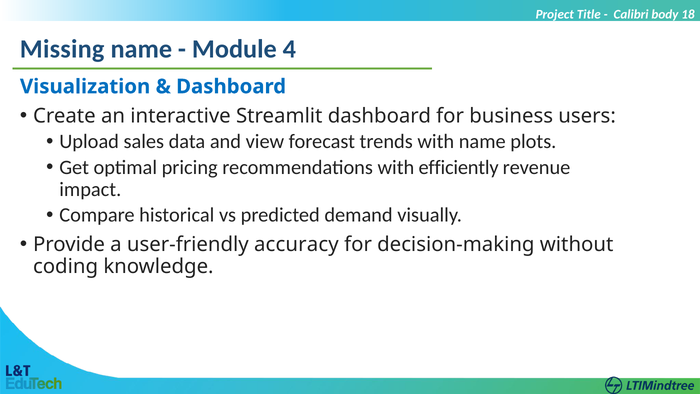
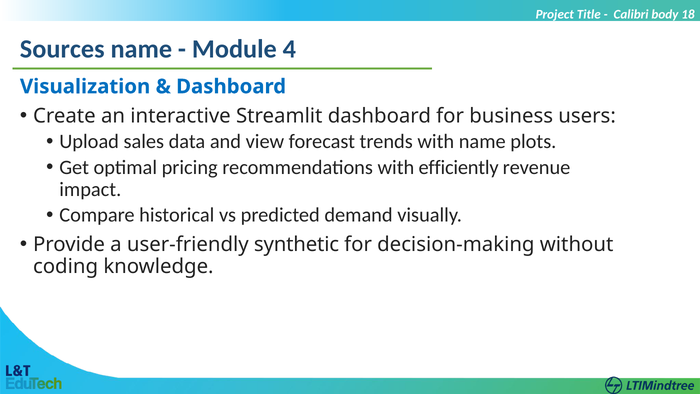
Missing: Missing -> Sources
accuracy: accuracy -> synthetic
